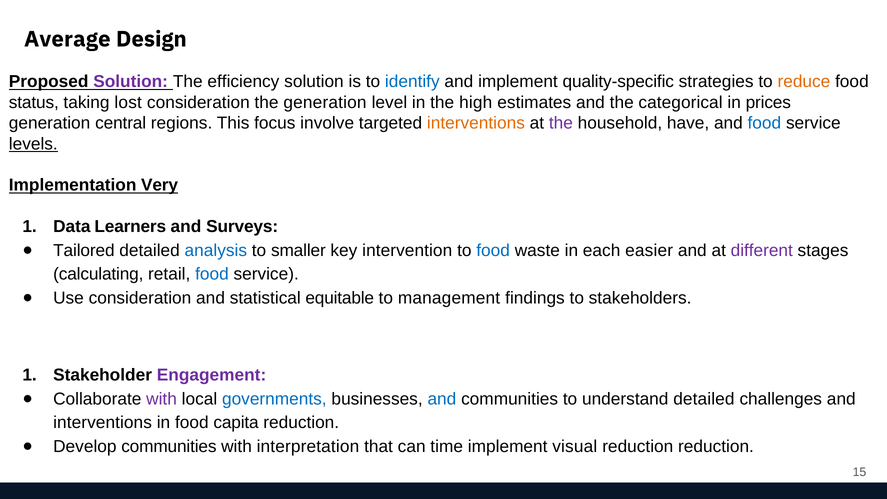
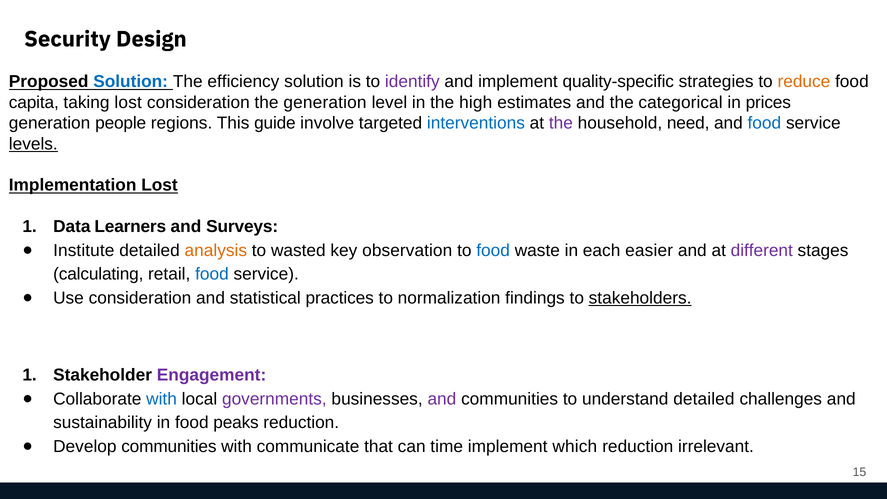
Average: Average -> Security
Solution at (131, 82) colour: purple -> blue
identify colour: blue -> purple
status: status -> capita
central: central -> people
focus: focus -> guide
interventions at (476, 123) colour: orange -> blue
have: have -> need
Implementation Very: Very -> Lost
Tailored: Tailored -> Institute
analysis colour: blue -> orange
smaller: smaller -> wasted
intervention: intervention -> observation
equitable: equitable -> practices
management: management -> normalization
stakeholders underline: none -> present
with at (162, 399) colour: purple -> blue
governments colour: blue -> purple
and at (442, 399) colour: blue -> purple
interventions at (103, 423): interventions -> sustainability
capita: capita -> peaks
interpretation: interpretation -> communicate
visual: visual -> which
reduction reduction: reduction -> irrelevant
